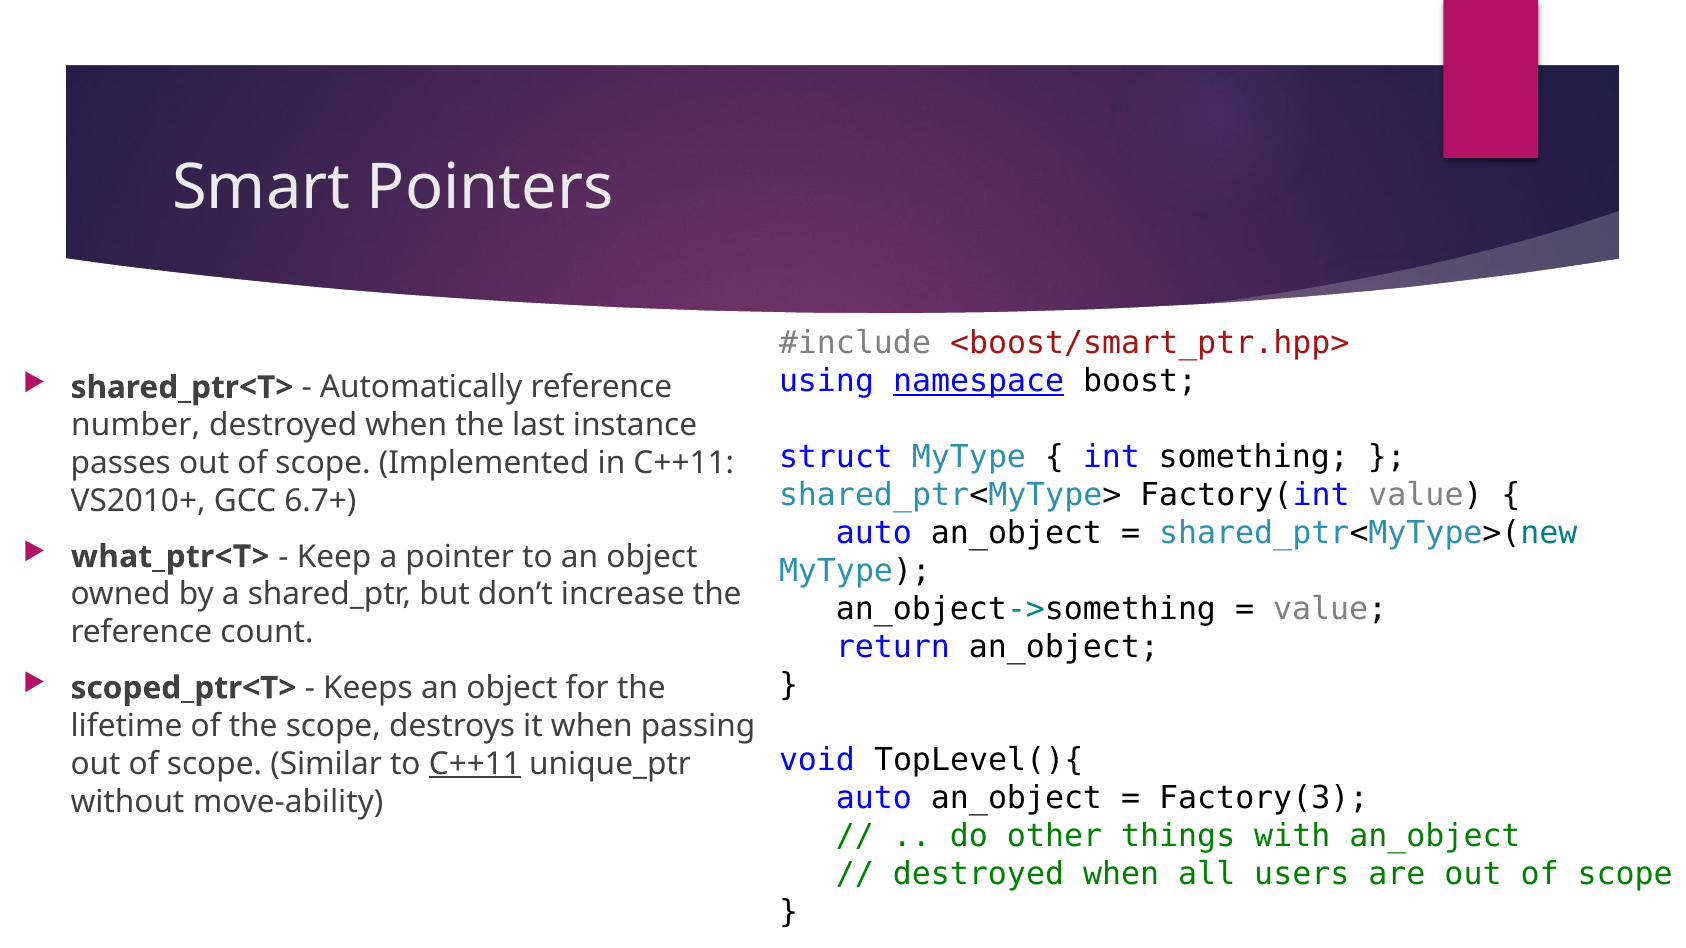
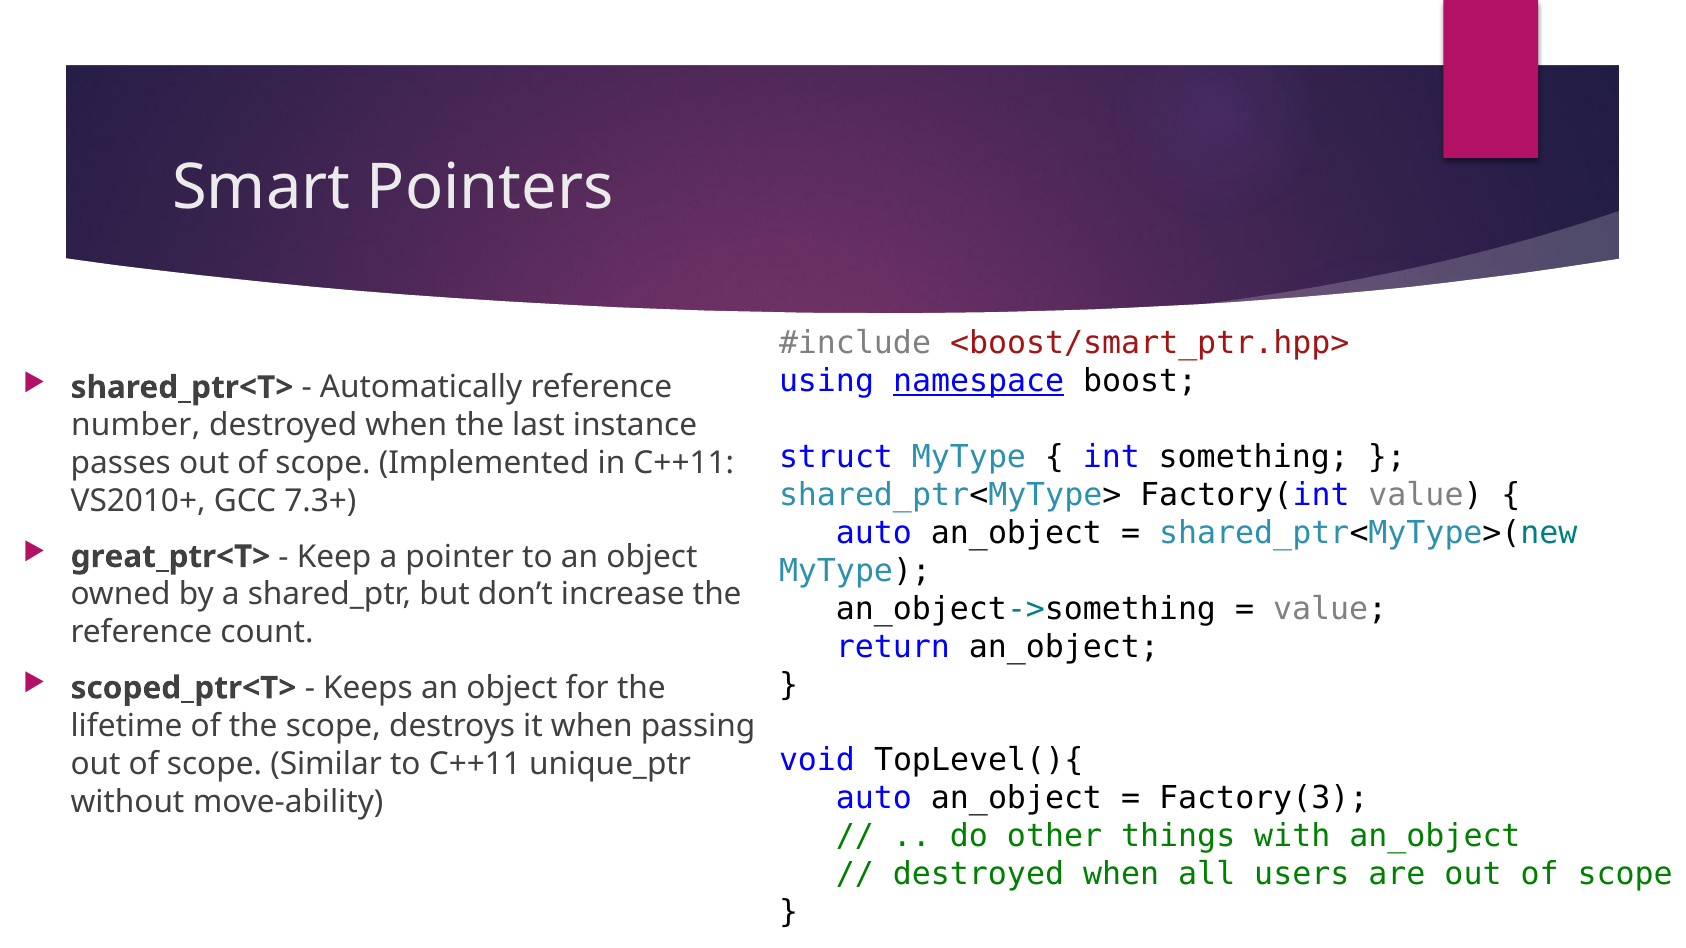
6.7+: 6.7+ -> 7.3+
what_ptr<T>: what_ptr<T> -> great_ptr<T>
C++11 at (475, 764) underline: present -> none
